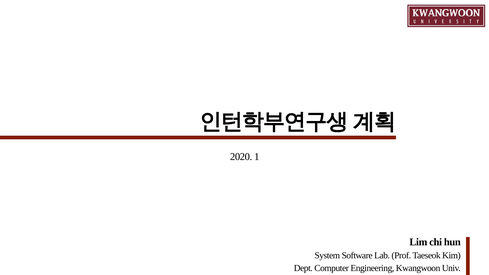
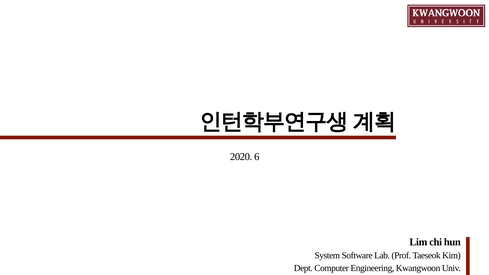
1: 1 -> 6
